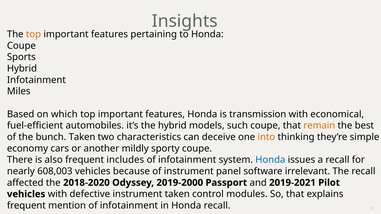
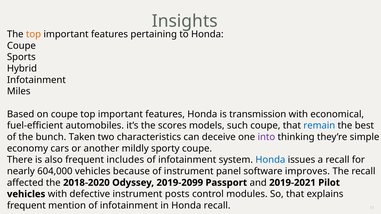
on which: which -> coupe
the hybrid: hybrid -> scores
remain colour: orange -> blue
into colour: orange -> purple
608,003: 608,003 -> 604,000
irrelevant: irrelevant -> improves
2019-2000: 2019-2000 -> 2019-2099
instrument taken: taken -> posts
